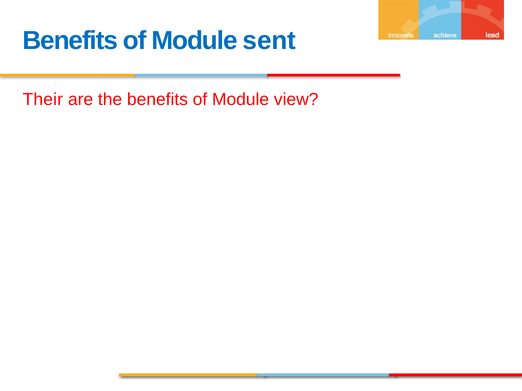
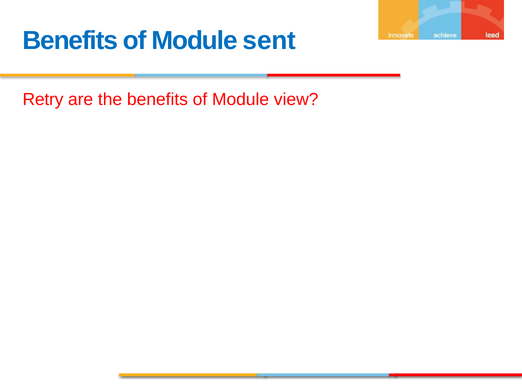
Their: Their -> Retry
